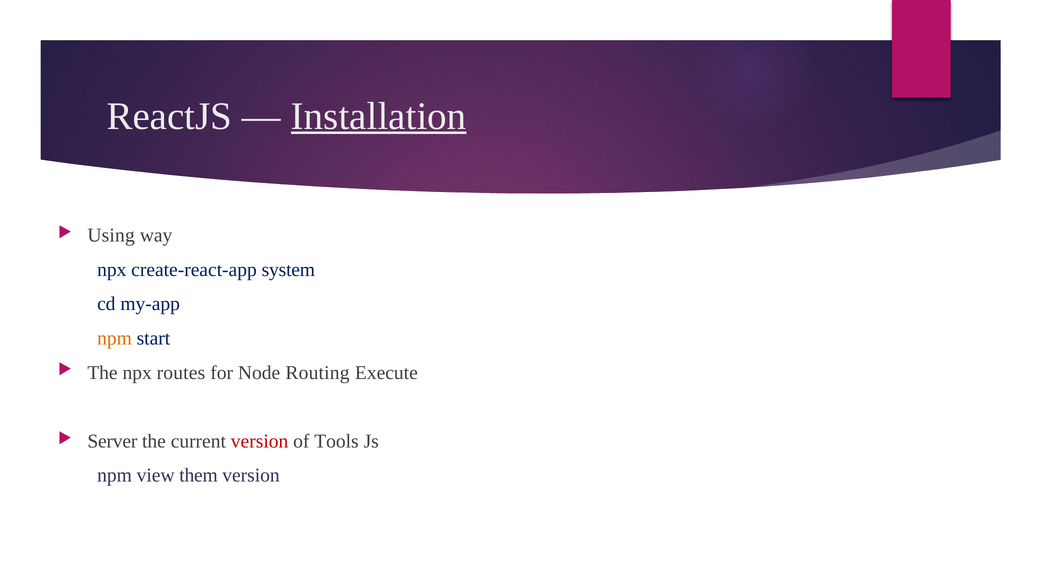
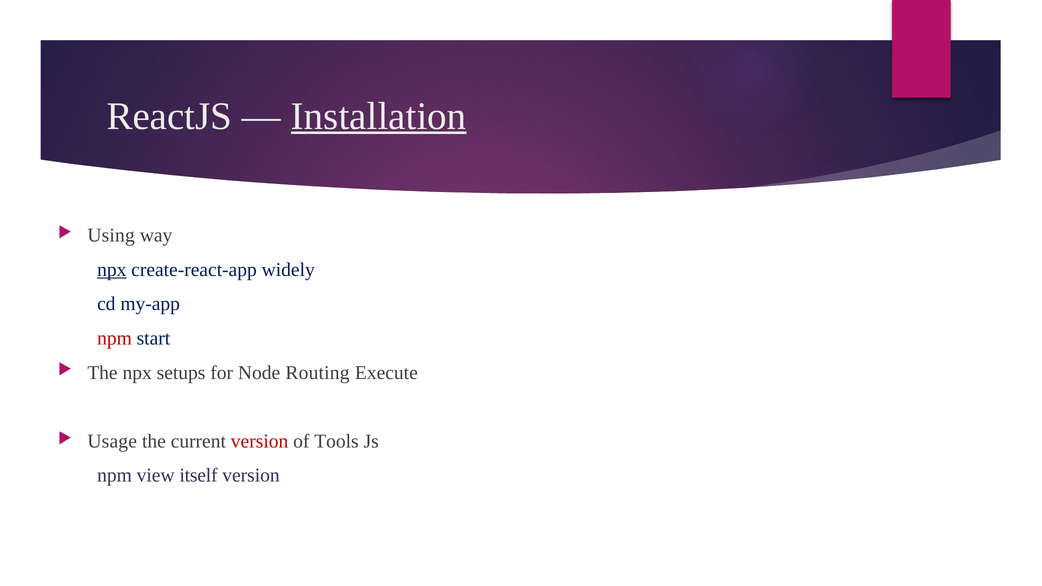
npx at (112, 270) underline: none -> present
system: system -> widely
npm at (114, 338) colour: orange -> red
routes: routes -> setups
Server: Server -> Usage
them: them -> itself
